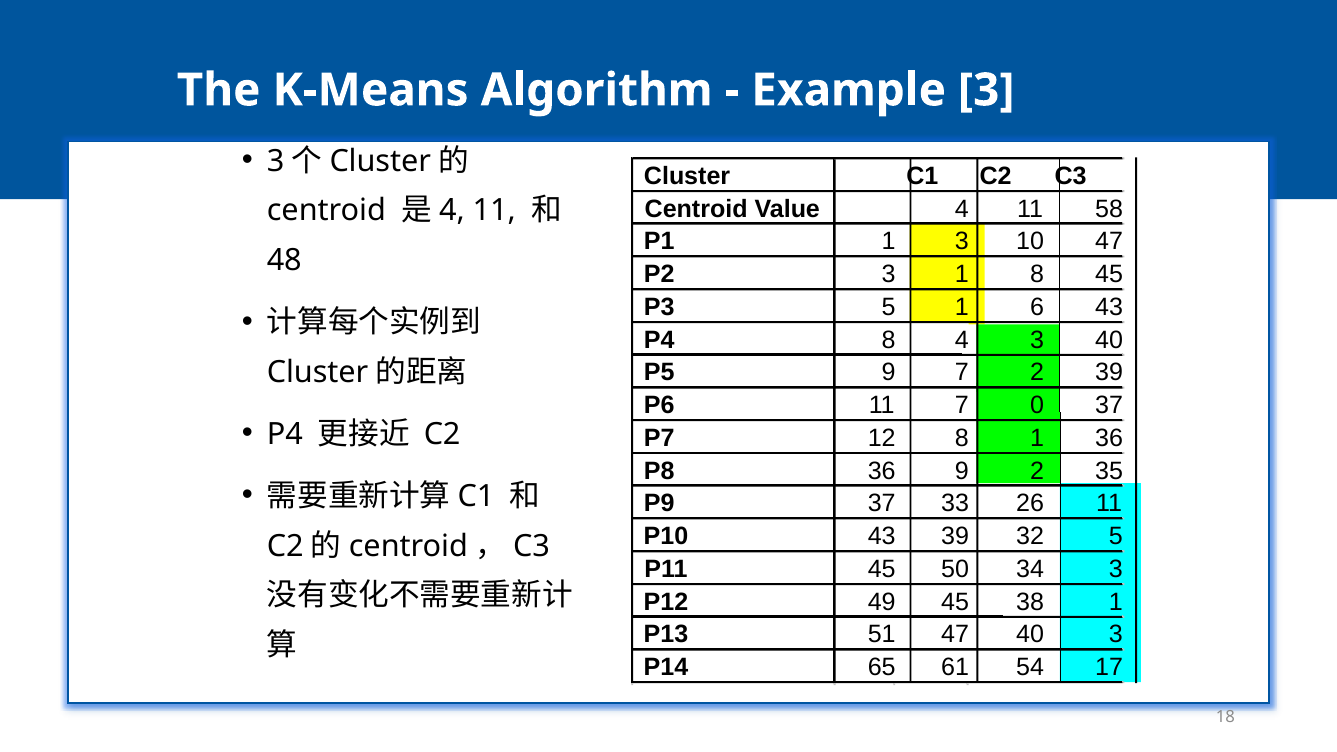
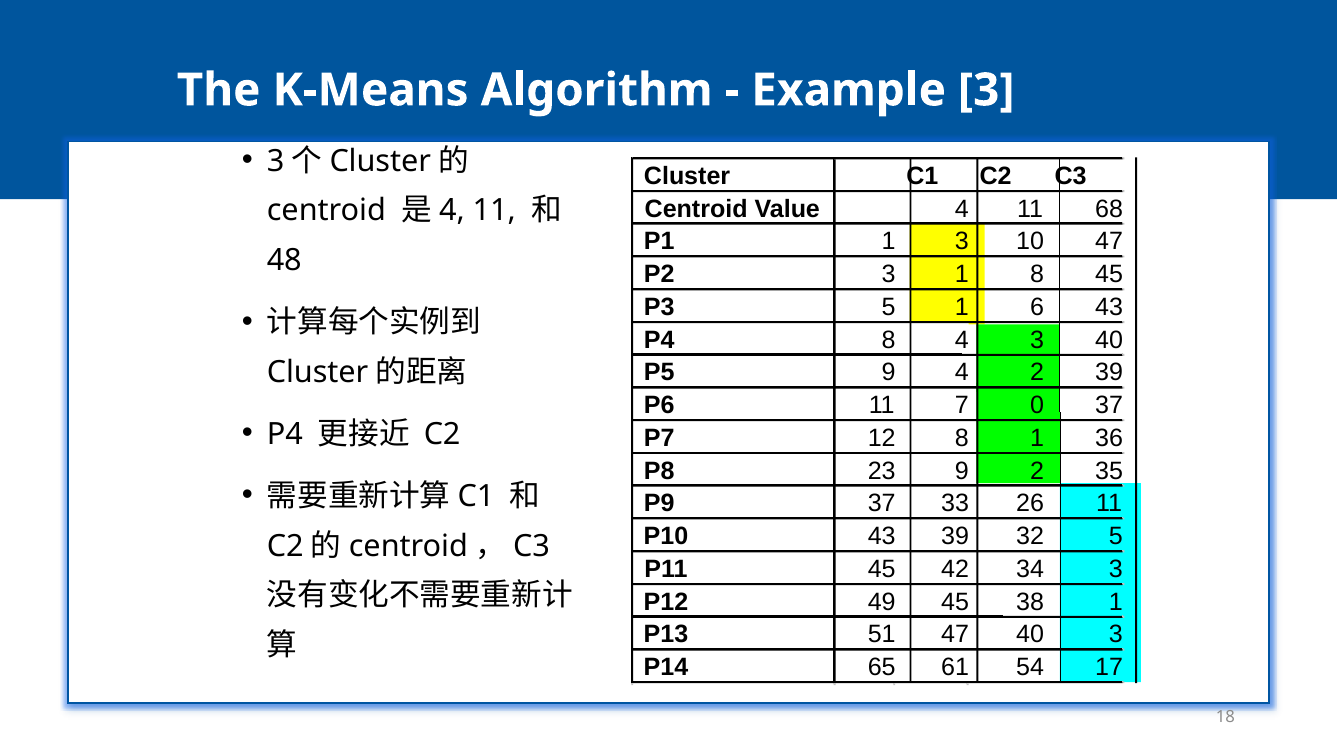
58: 58 -> 68
9 7: 7 -> 4
P8 36: 36 -> 23
50: 50 -> 42
